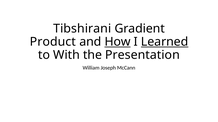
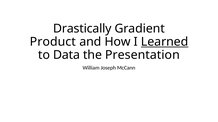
Tibshirani: Tibshirani -> Drastically
How underline: present -> none
With: With -> Data
